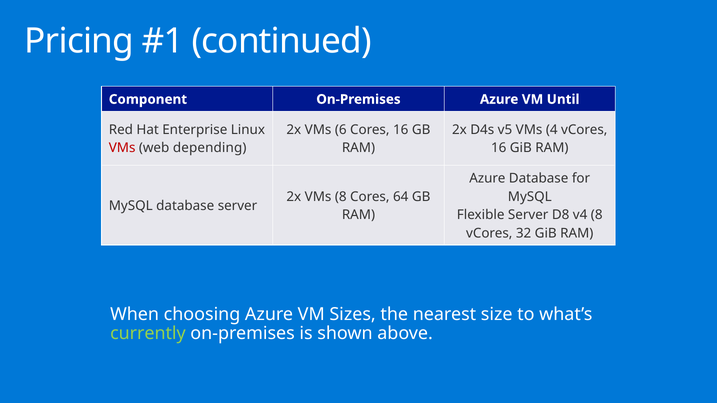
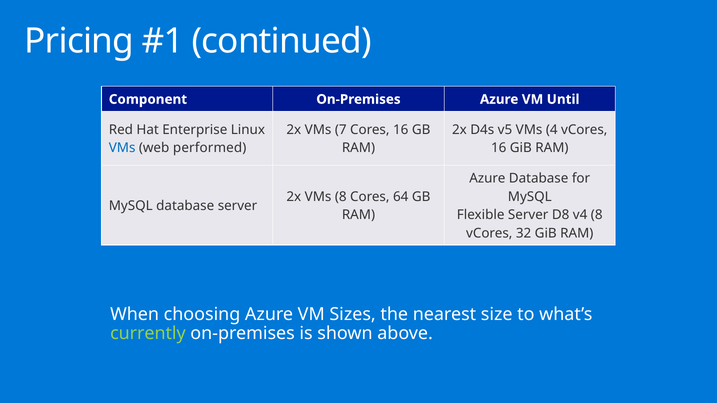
6: 6 -> 7
VMs at (122, 148) colour: red -> blue
depending: depending -> performed
